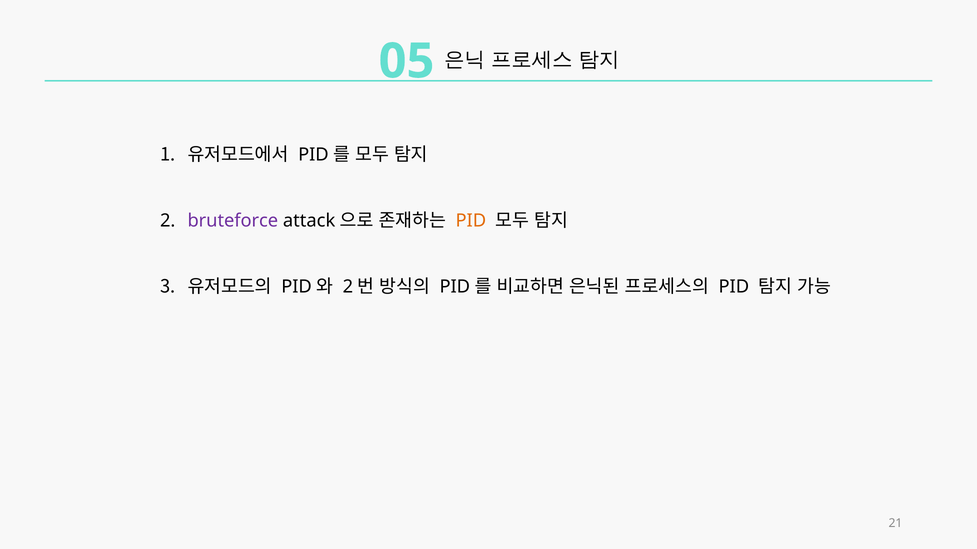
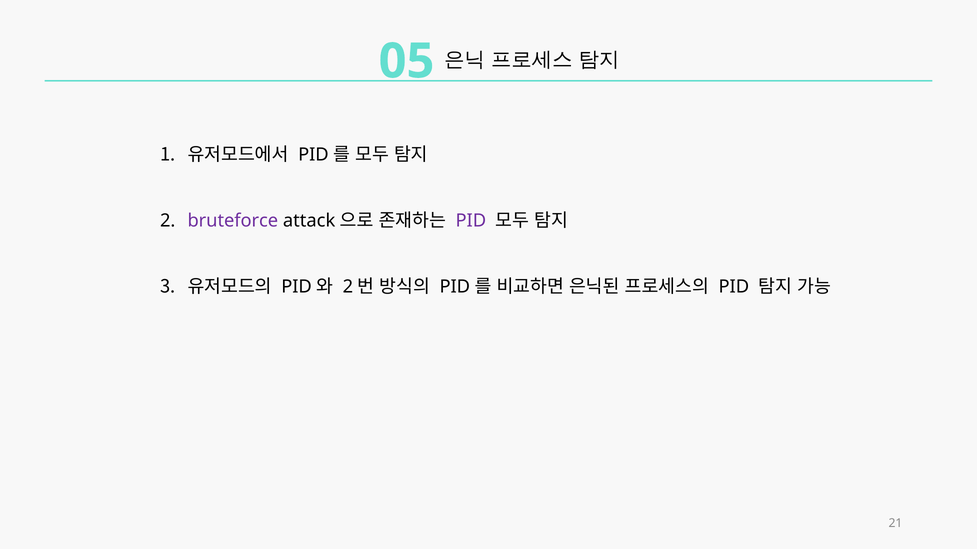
PID at (471, 221) colour: orange -> purple
